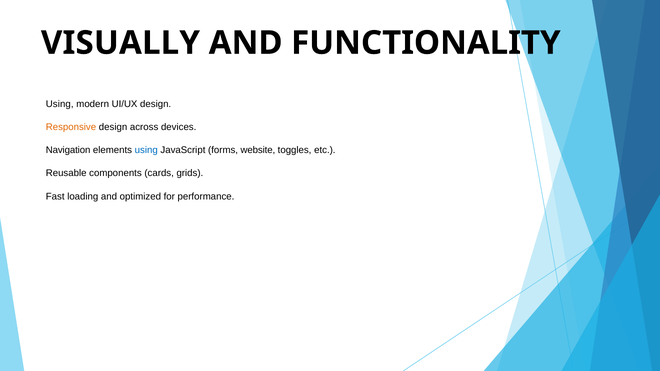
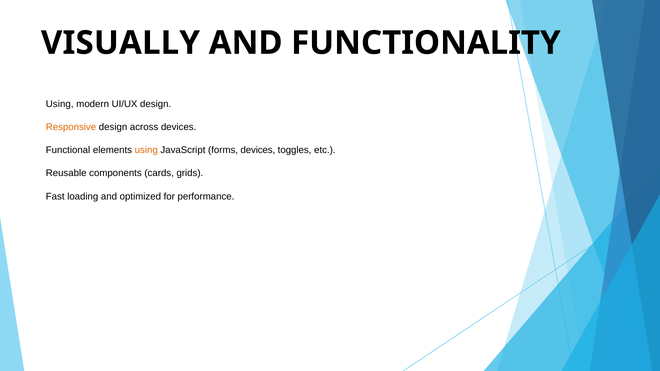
Navigation: Navigation -> Functional
using at (146, 150) colour: blue -> orange
forms website: website -> devices
